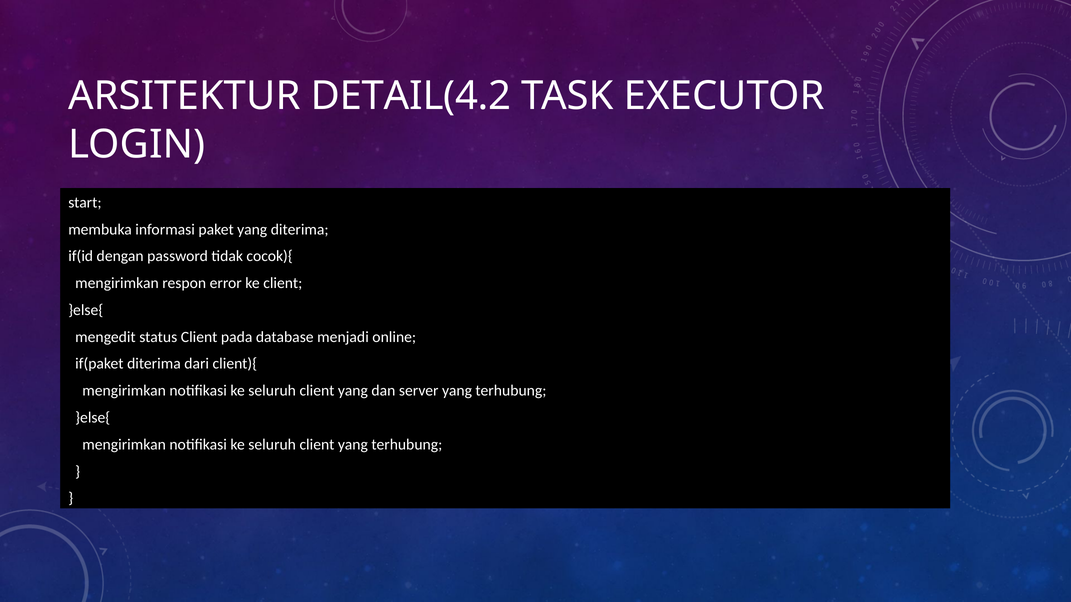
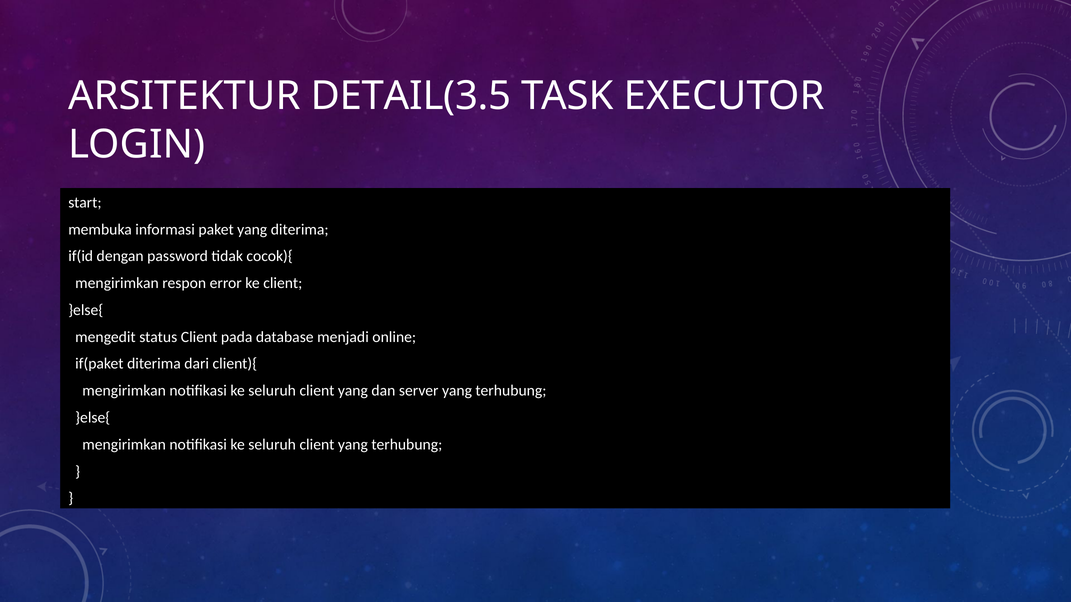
DETAIL(4.2: DETAIL(4.2 -> DETAIL(3.5
